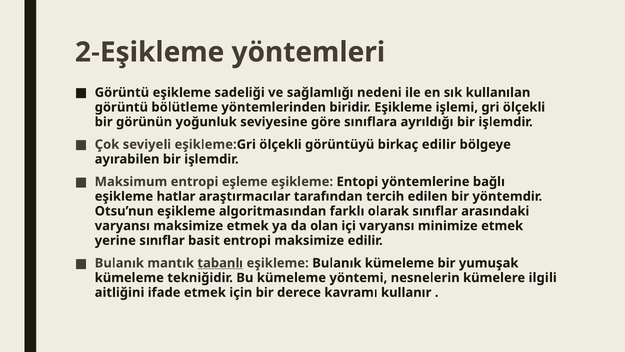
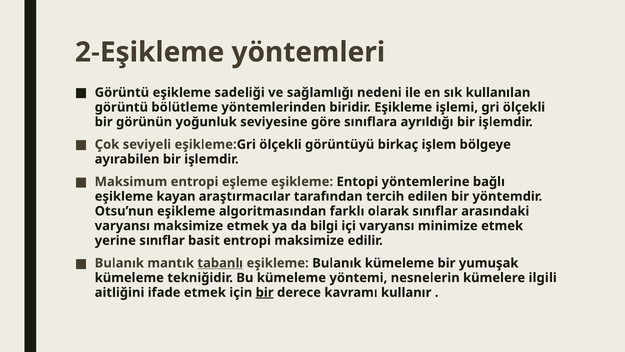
birkaç edilir: edilir -> işlem
hatlar: hatlar -> kayan
olan: olan -> bilgi
bir at (265, 292) underline: none -> present
